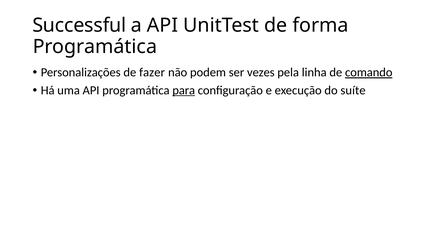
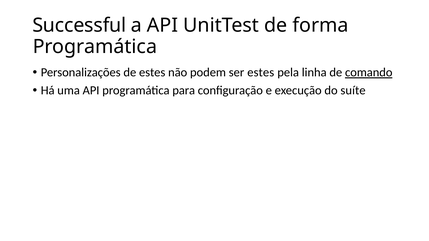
de fazer: fazer -> estes
ser vezes: vezes -> estes
para underline: present -> none
